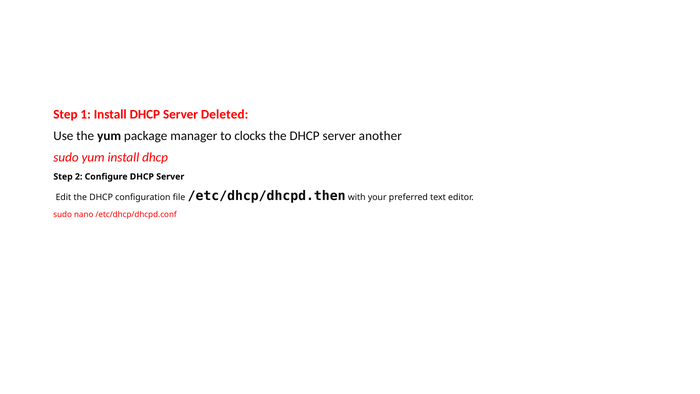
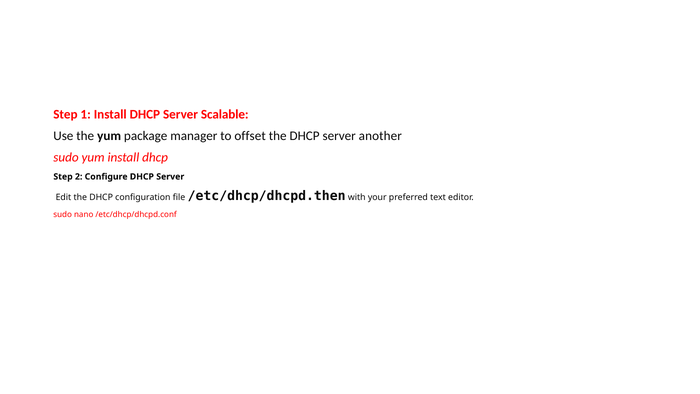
Deleted: Deleted -> Scalable
clocks: clocks -> offset
